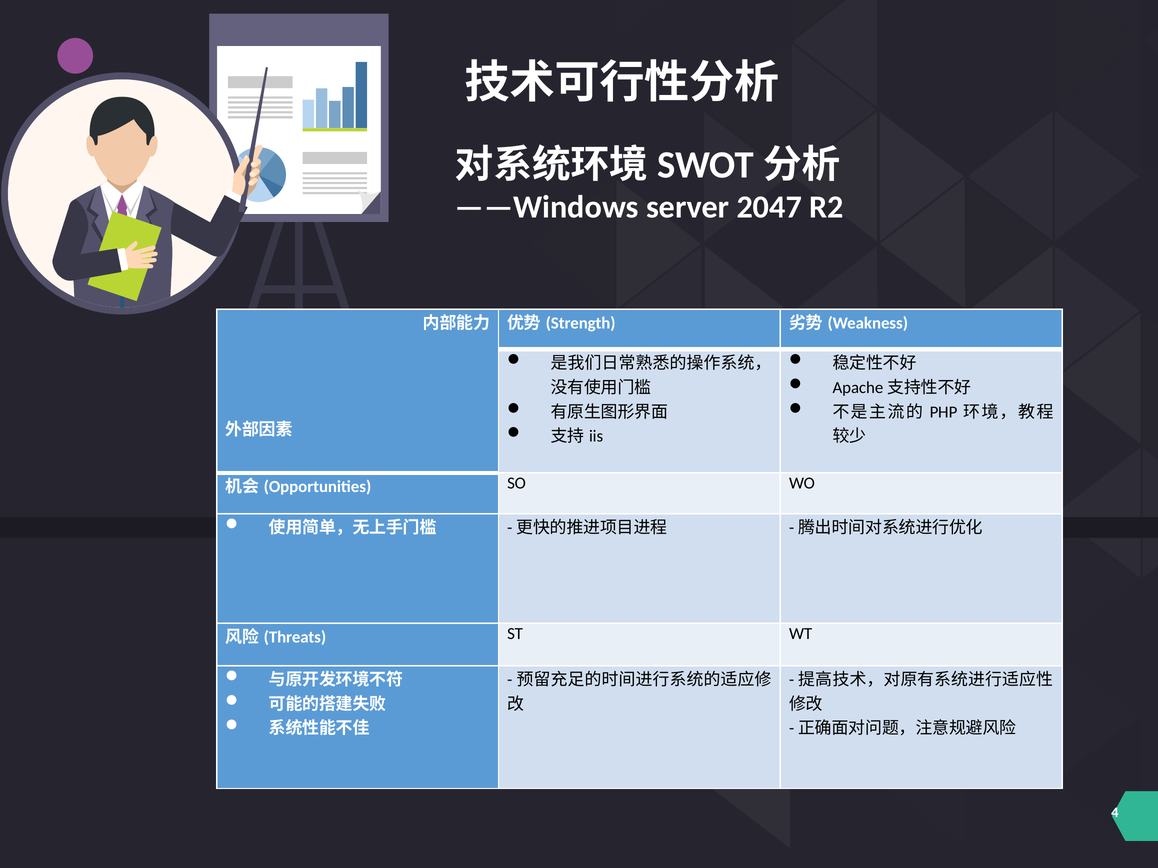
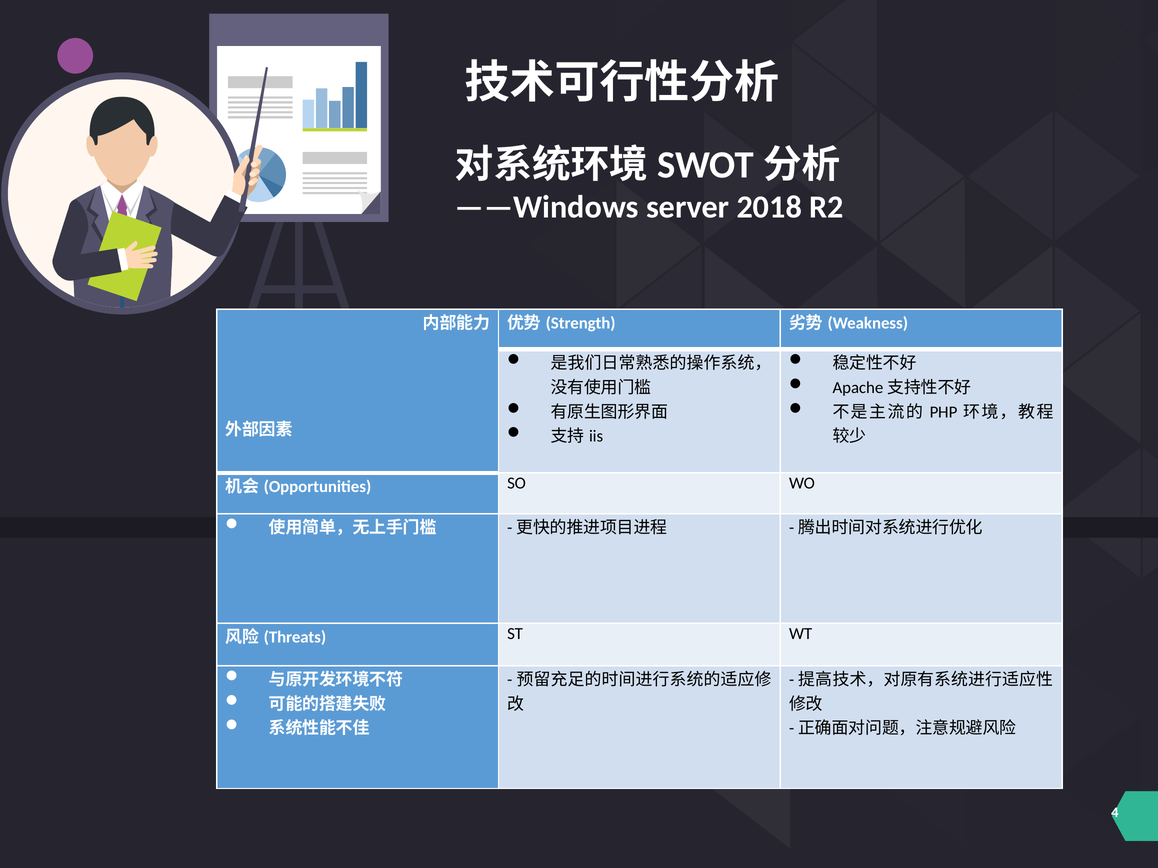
2047: 2047 -> 2018
